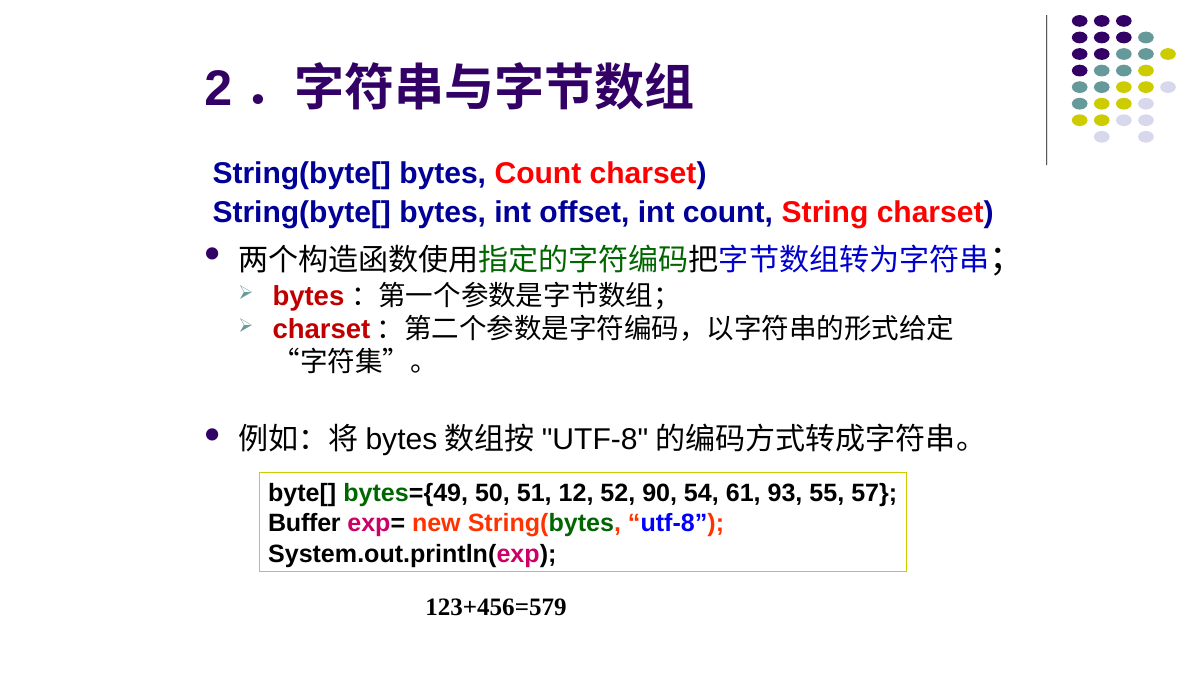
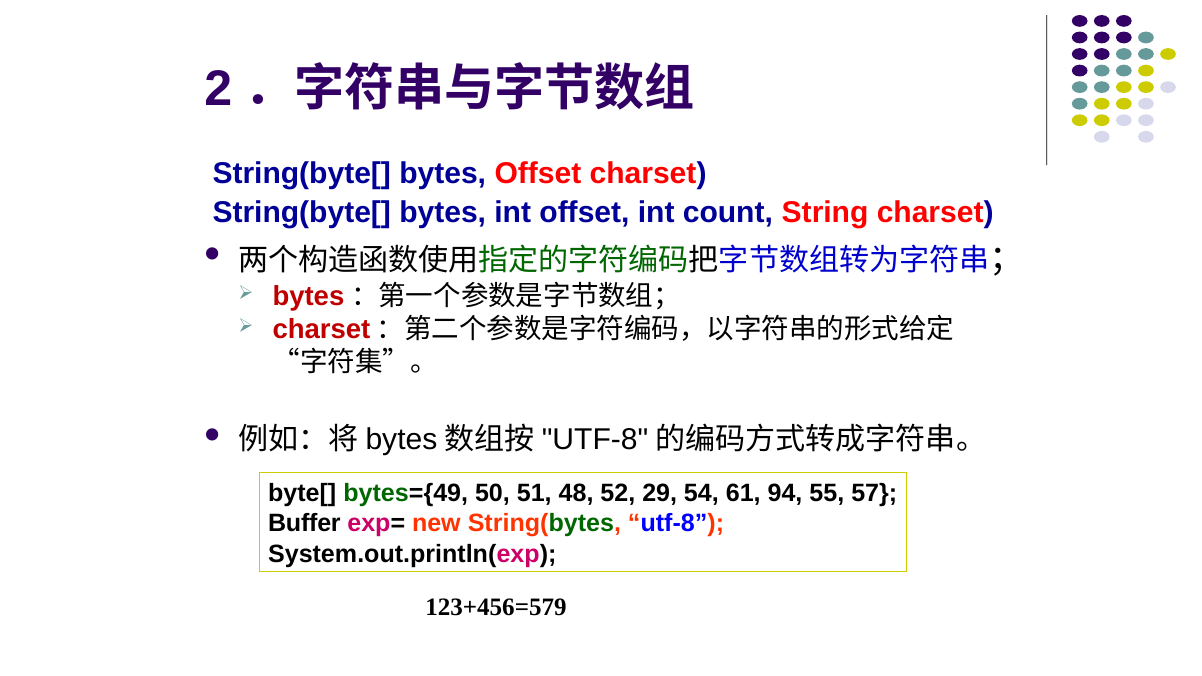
bytes Count: Count -> Offset
12: 12 -> 48
90: 90 -> 29
93: 93 -> 94
